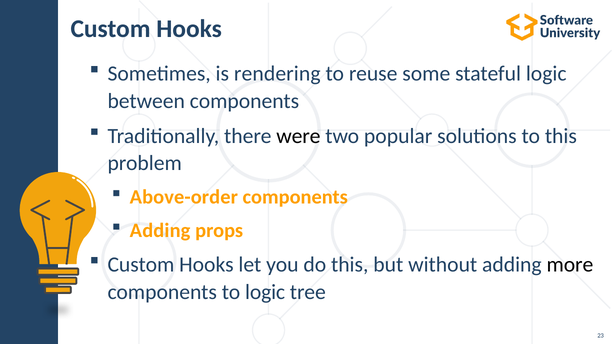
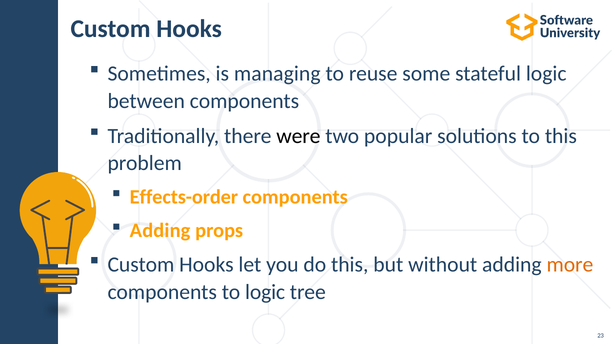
rendering: rendering -> managing
Above-order: Above-order -> Effects-order
more colour: black -> orange
